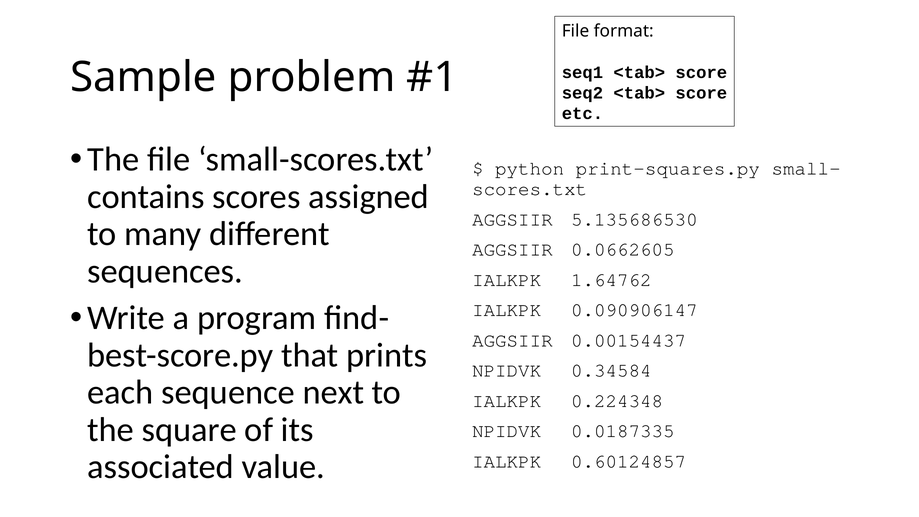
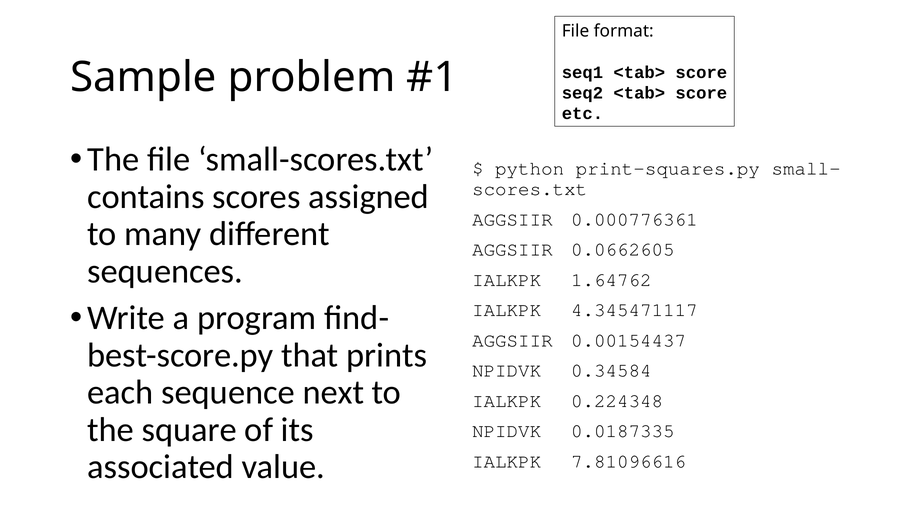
5.135686530: 5.135686530 -> 0.000776361
0.090906147: 0.090906147 -> 4.345471117
0.60124857: 0.60124857 -> 7.81096616
